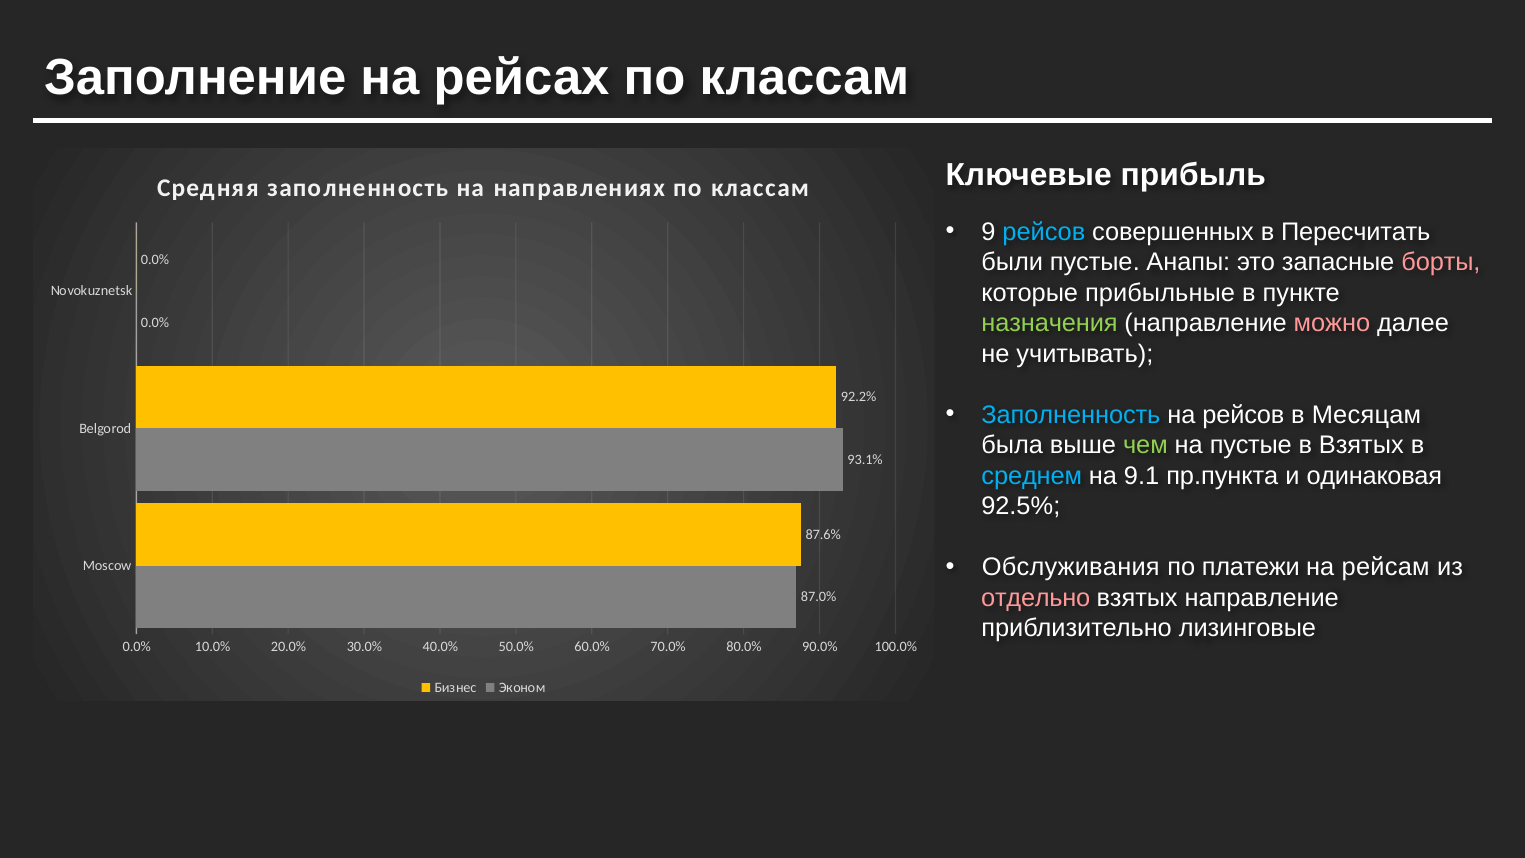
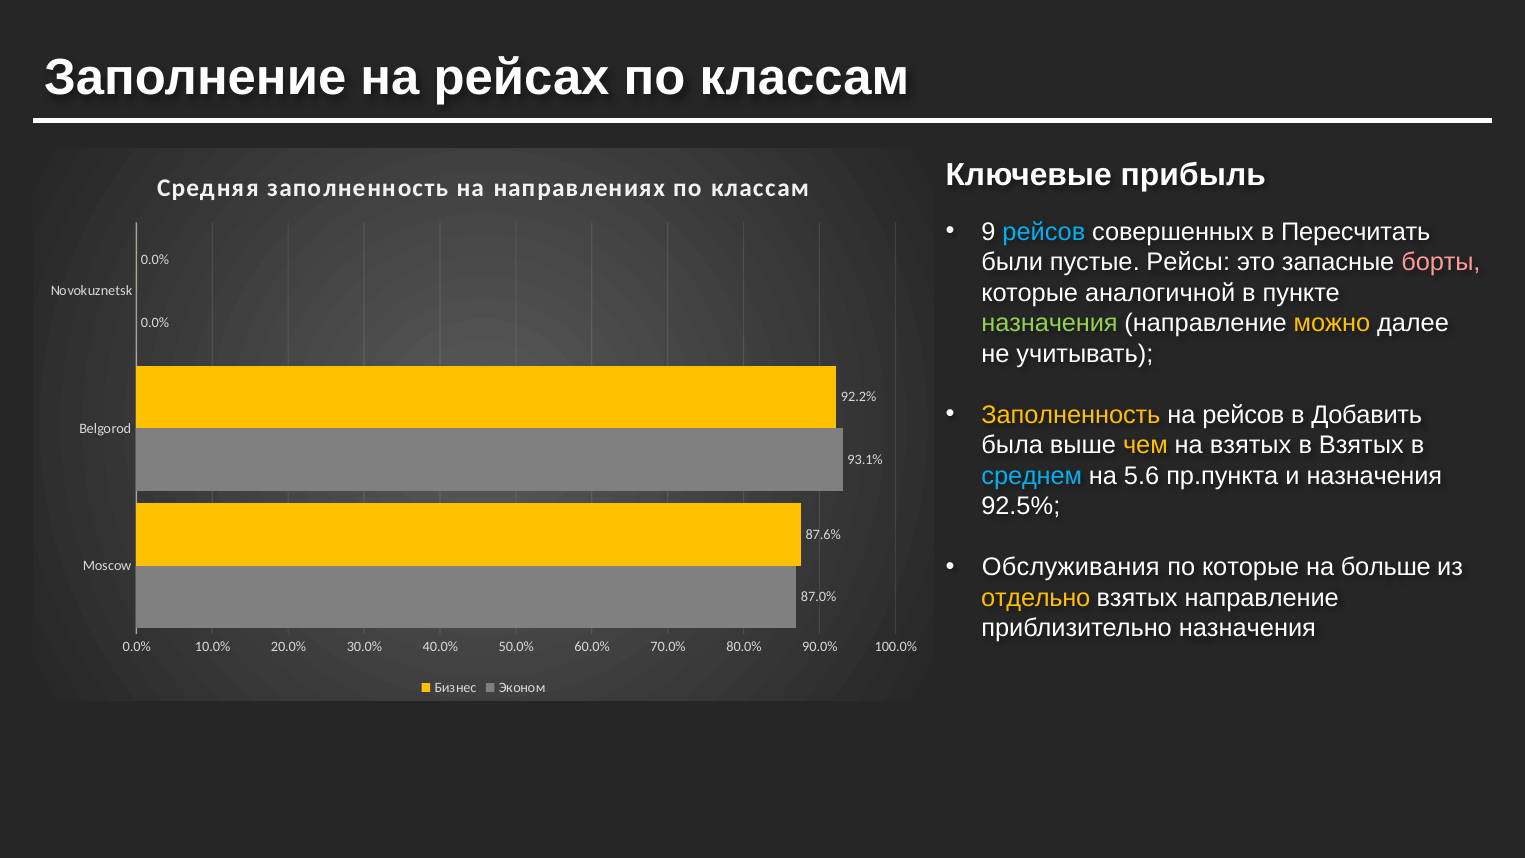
Анапы: Анапы -> Рейсы
прибыльные: прибыльные -> аналогичной
можно colour: pink -> yellow
Заполненность at (1071, 415) colour: light blue -> yellow
Месяцам: Месяцам -> Добавить
чем colour: light green -> yellow
на пустые: пустые -> взятых
9.1: 9.1 -> 5.6
и одинаковая: одинаковая -> назначения
по платежи: платежи -> которые
рейсам: рейсам -> больше
отдельно colour: pink -> yellow
приблизительно лизинговые: лизинговые -> назначения
